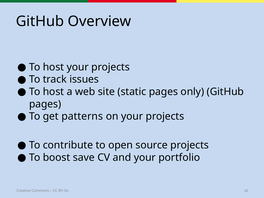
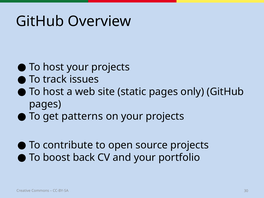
save: save -> back
